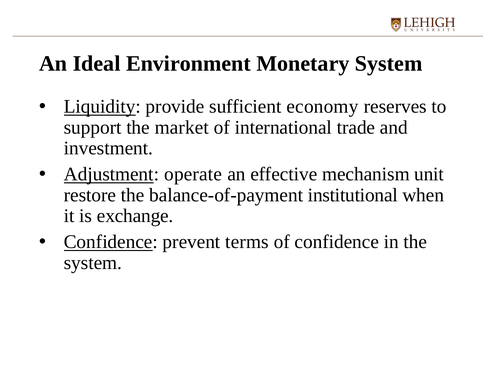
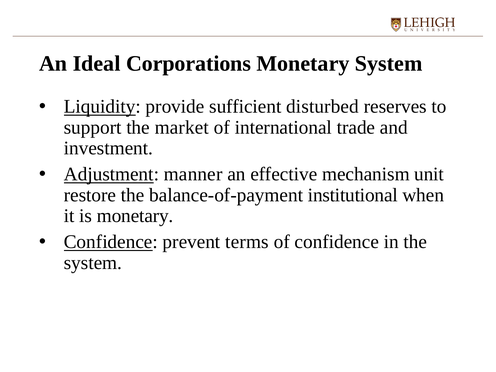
Environment: Environment -> Corporations
economy: economy -> disturbed
operate: operate -> manner
is exchange: exchange -> monetary
